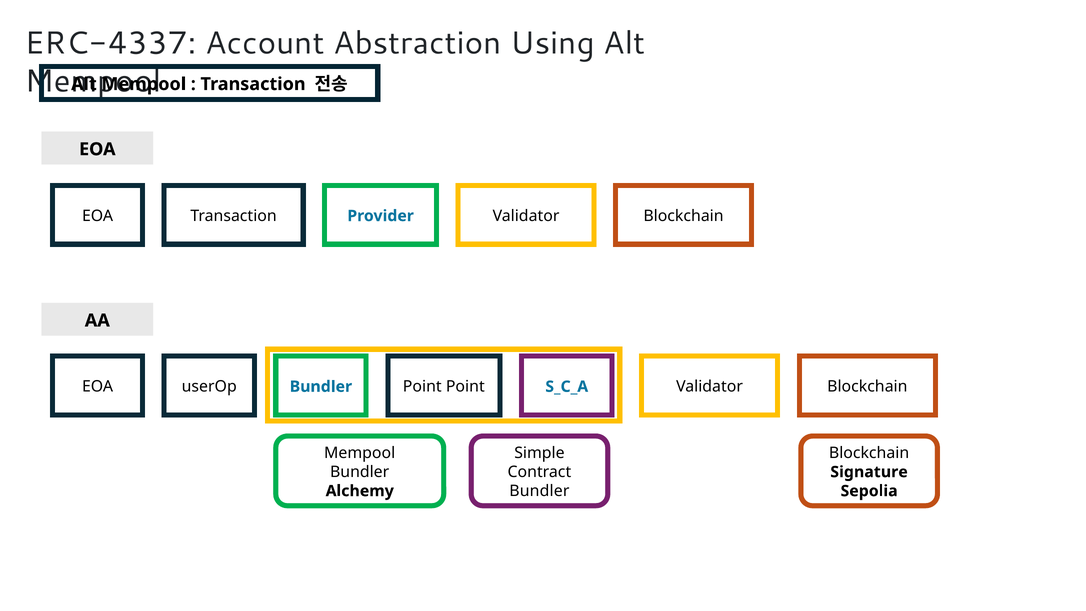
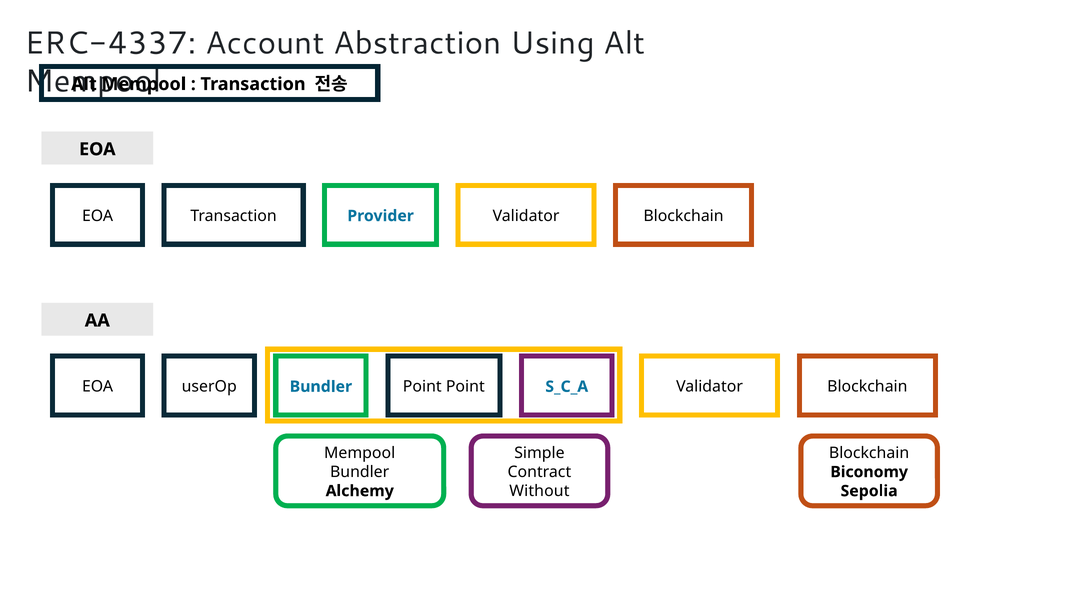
Signature: Signature -> Biconomy
Bundler at (539, 491): Bundler -> Without
